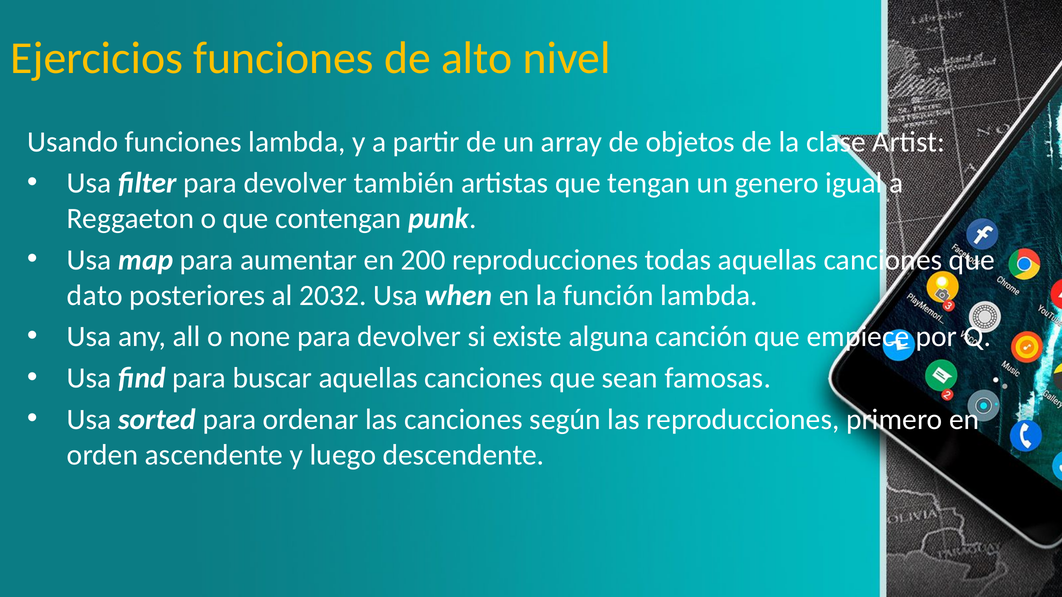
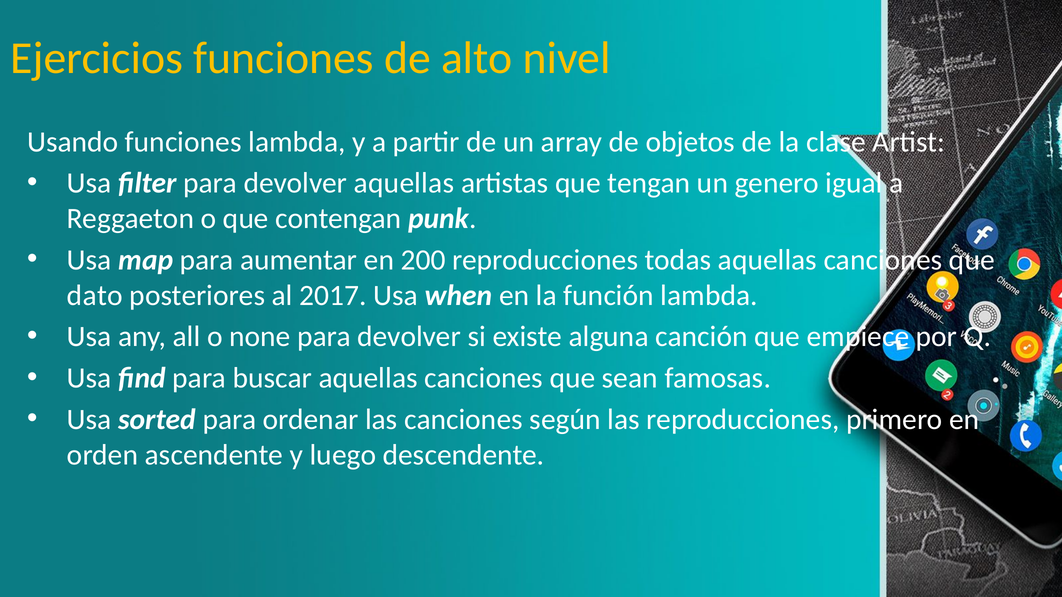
devolver también: también -> aquellas
2032: 2032 -> 2017
